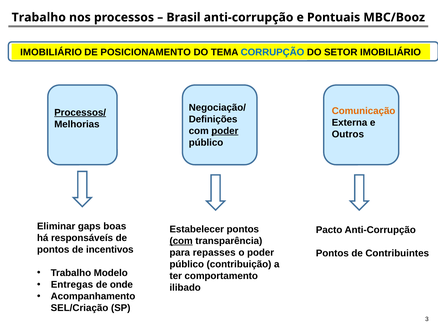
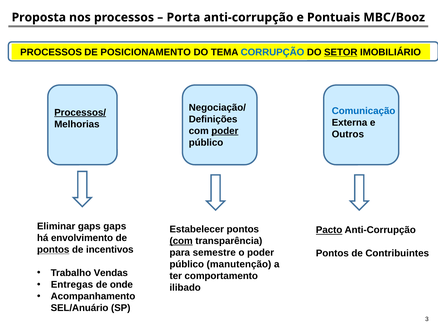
Trabalho at (39, 17): Trabalho -> Proposta
Brasil: Brasil -> Porta
IMOBILIÁRIO at (51, 52): IMOBILIÁRIO -> PROCESSOS
SETOR underline: none -> present
Comunicação colour: orange -> blue
gaps boas: boas -> gaps
Pacto underline: none -> present
responsáveís: responsáveís -> envolvimento
pontos at (53, 249) underline: none -> present
repasses: repasses -> semestre
contribuição: contribuição -> manutenção
Modelo: Modelo -> Vendas
SEL/Criação: SEL/Criação -> SEL/Anuário
